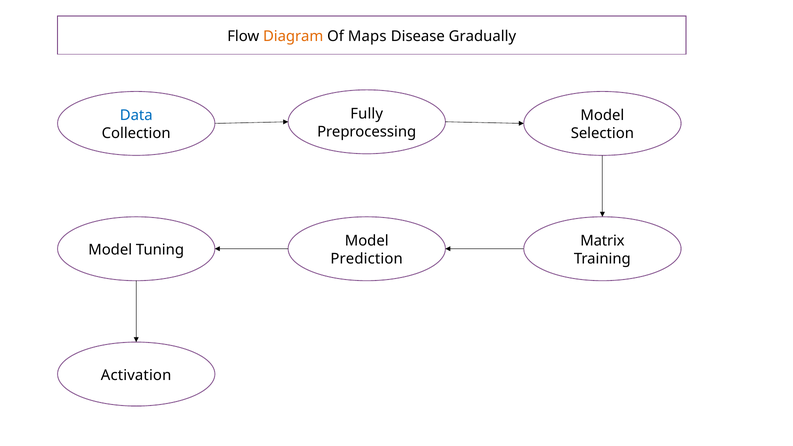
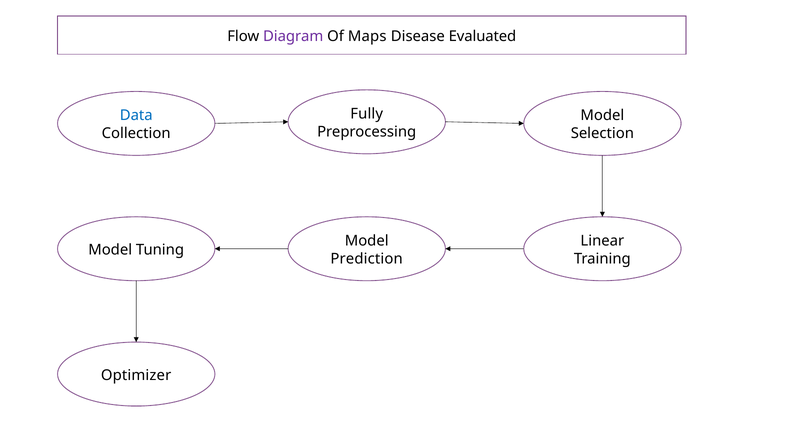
Diagram colour: orange -> purple
Gradually: Gradually -> Evaluated
Matrix: Matrix -> Linear
Activation: Activation -> Optimizer
